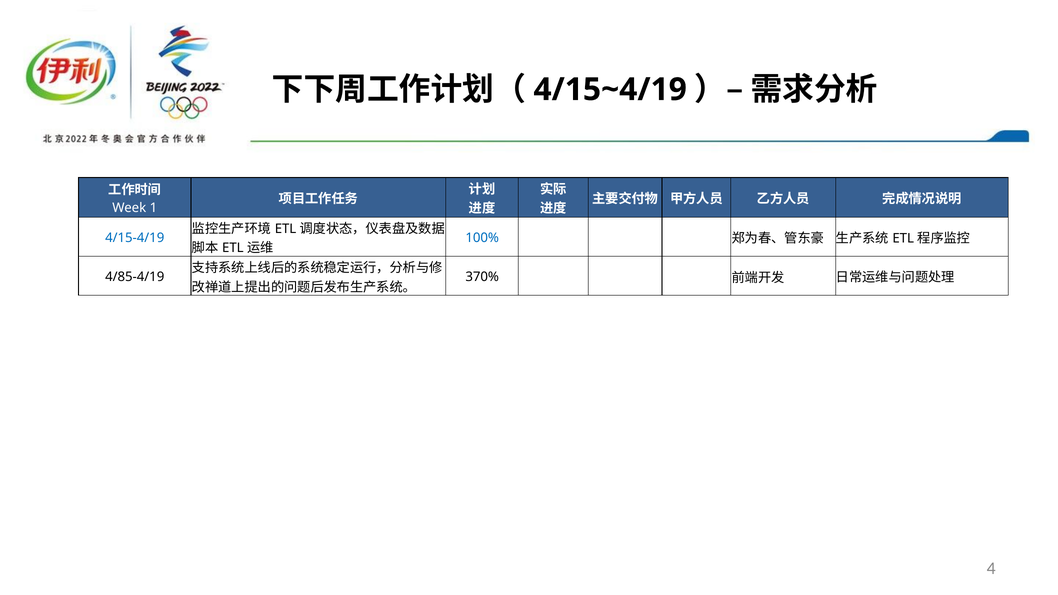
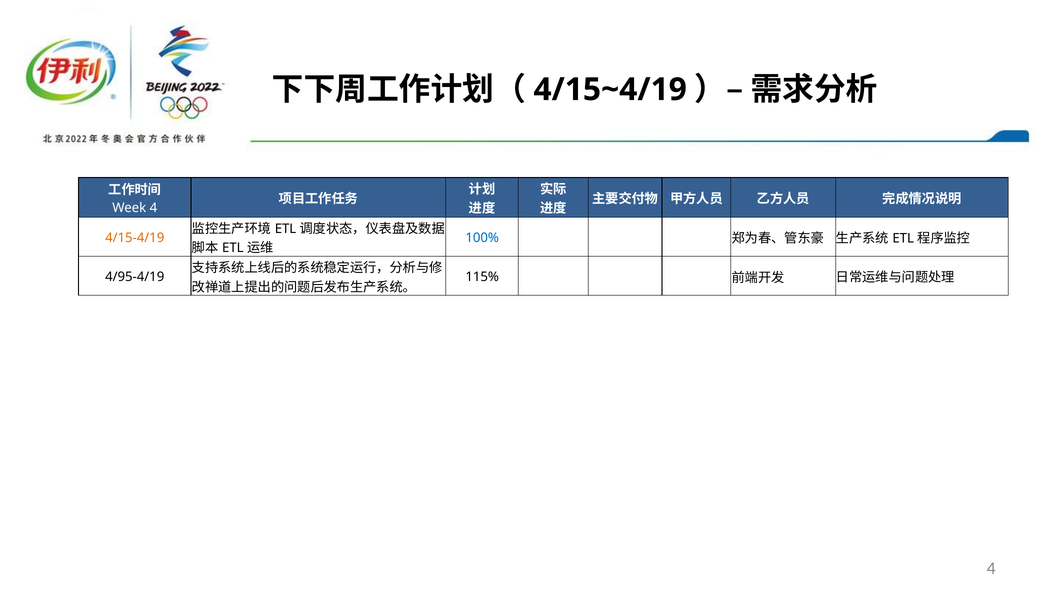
Week 1: 1 -> 4
4/15-4/19 colour: blue -> orange
4/85-4/19: 4/85-4/19 -> 4/95-4/19
370%: 370% -> 115%
